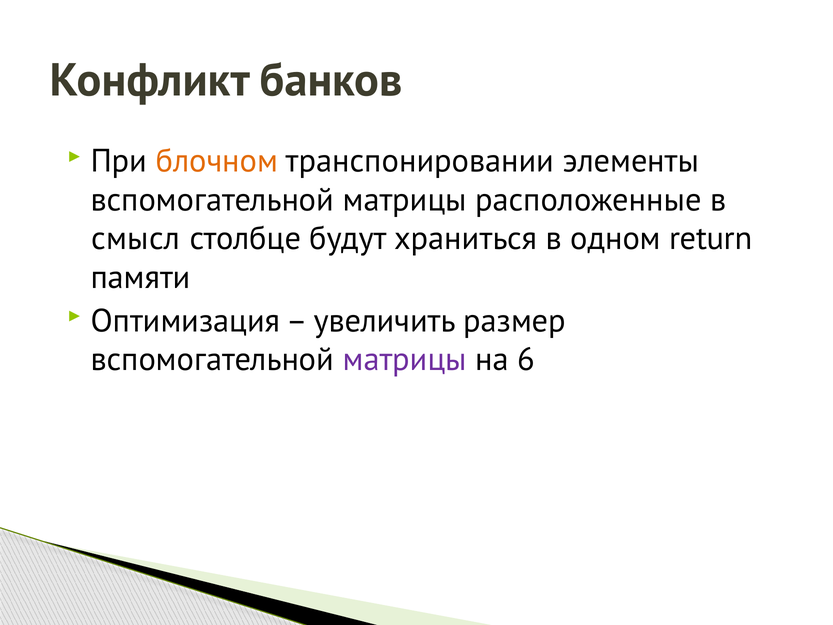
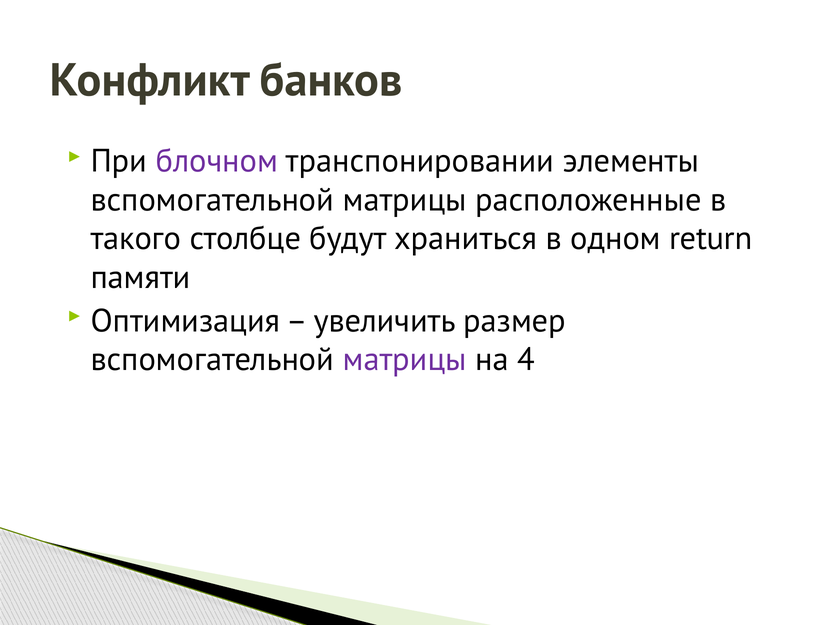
блочном colour: orange -> purple
смысл: смысл -> такого
6: 6 -> 4
